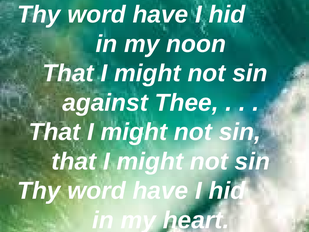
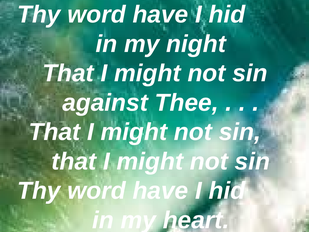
noon: noon -> night
